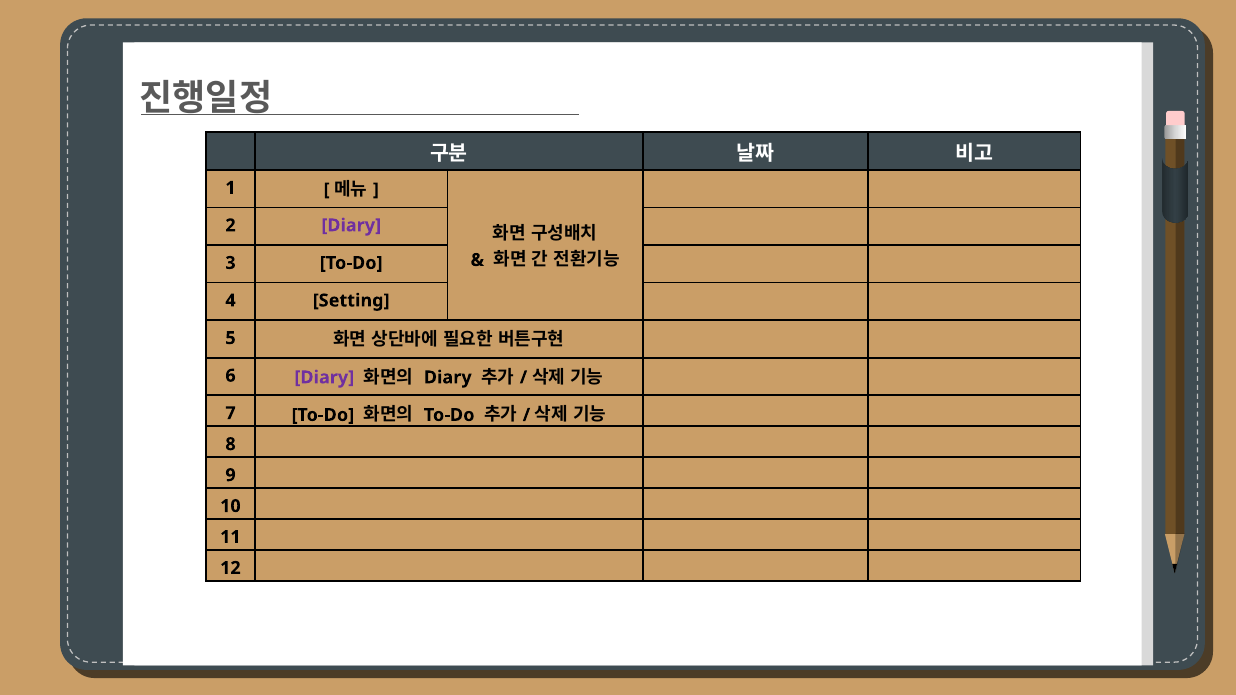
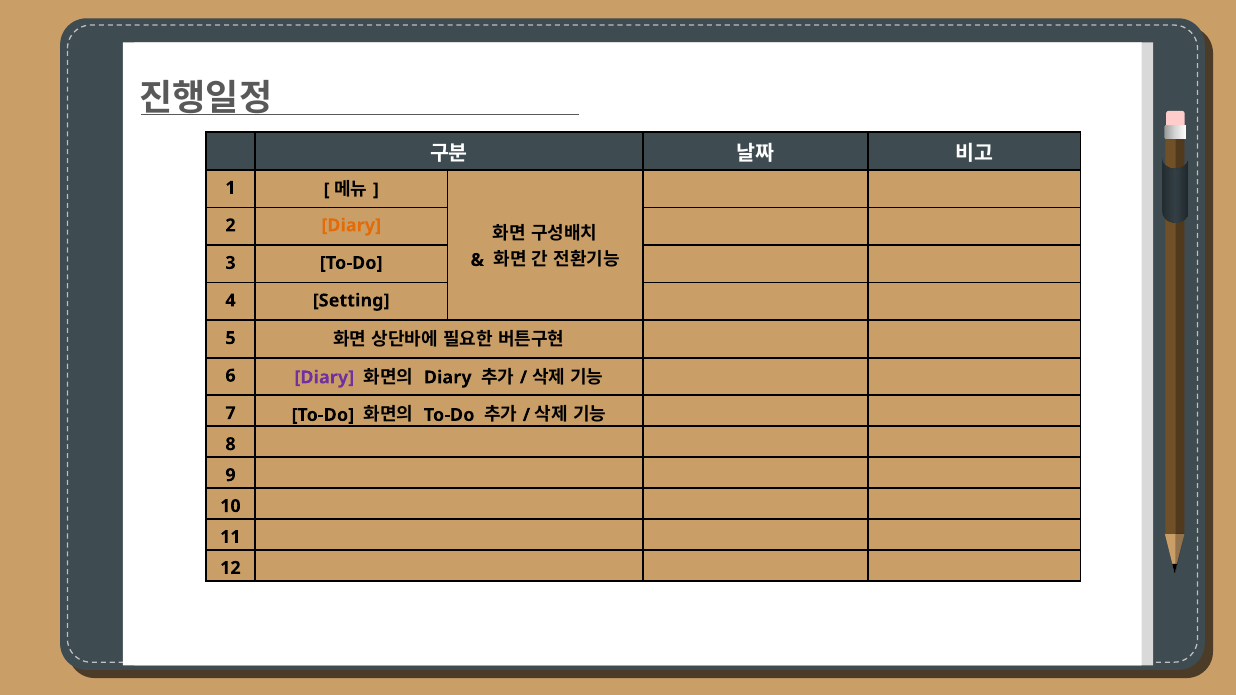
Diary at (351, 225) colour: purple -> orange
